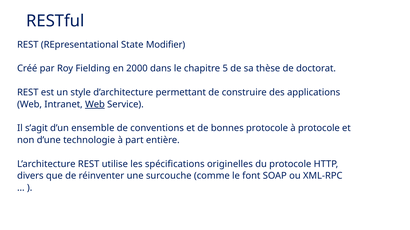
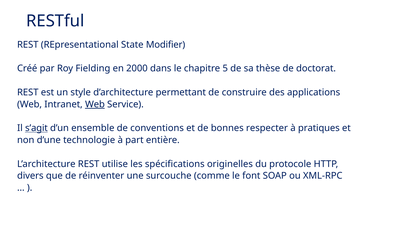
s’agit underline: none -> present
bonnes protocole: protocole -> respecter
à protocole: protocole -> pratiques
